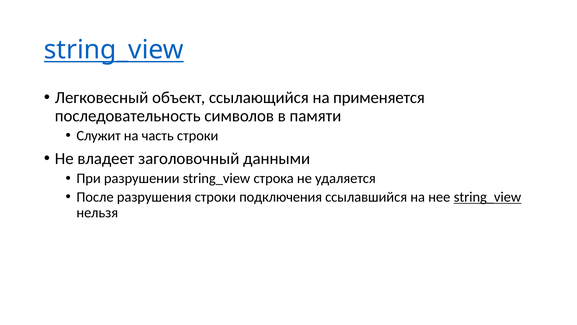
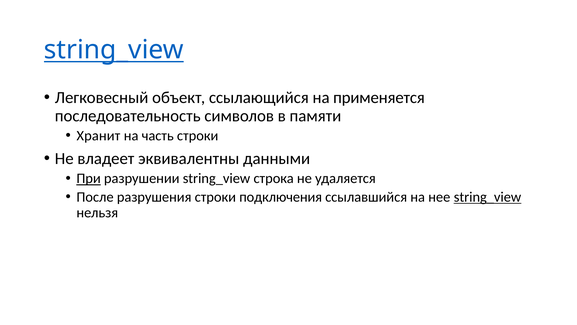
Служит: Служит -> Хранит
заголовочный: заголовочный -> эквивалентны
При underline: none -> present
